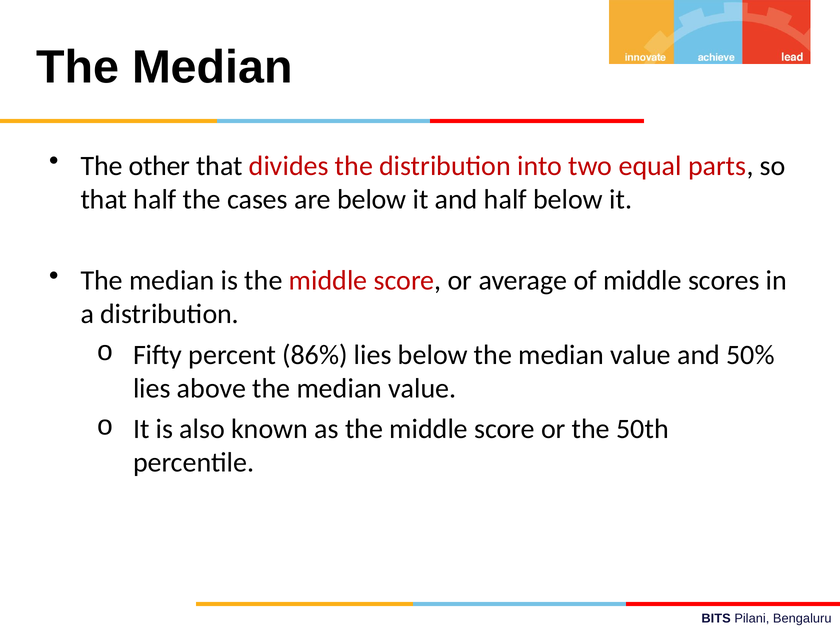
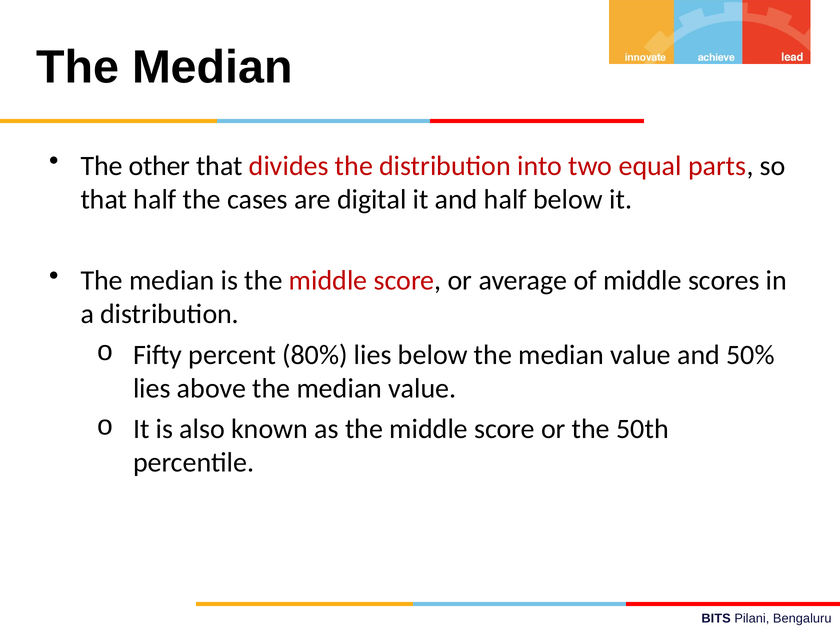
are below: below -> digital
86%: 86% -> 80%
